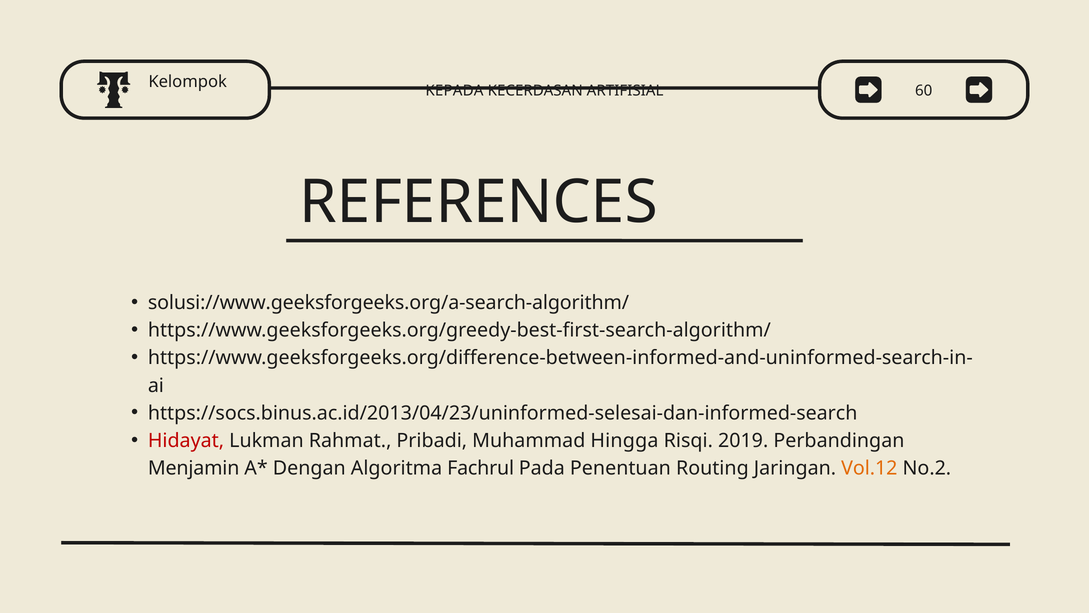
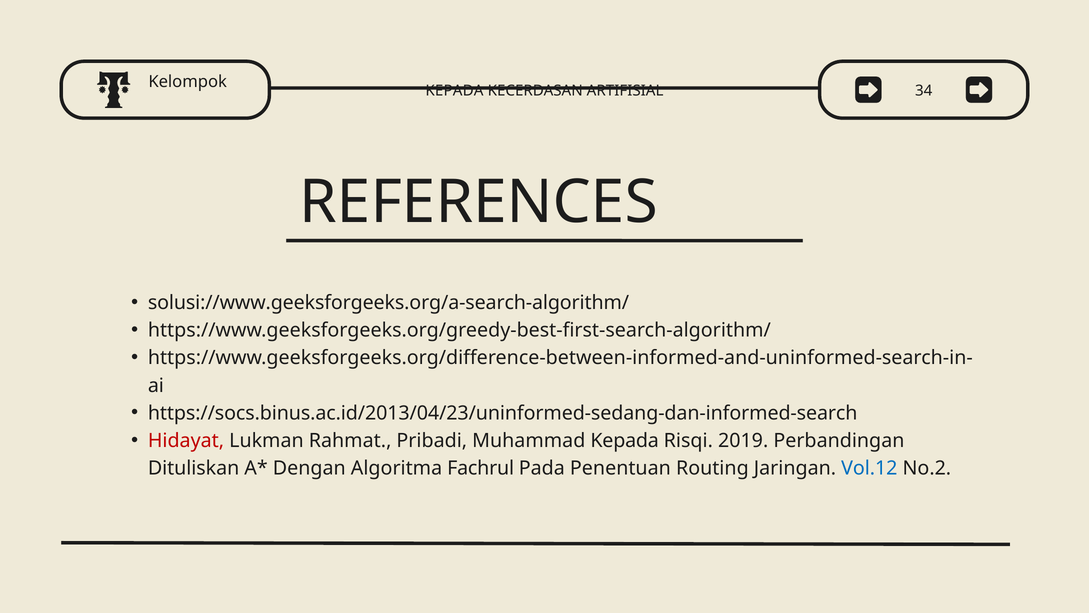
60: 60 -> 34
https://socs.binus.ac.id/2013/04/23/uninformed-selesai-dan-informed-search: https://socs.binus.ac.id/2013/04/23/uninformed-selesai-dan-informed-search -> https://socs.binus.ac.id/2013/04/23/uninformed-sedang-dan-informed-search
Muhammad Hingga: Hingga -> Kepada
Menjamin: Menjamin -> Dituliskan
Vol.12 colour: orange -> blue
